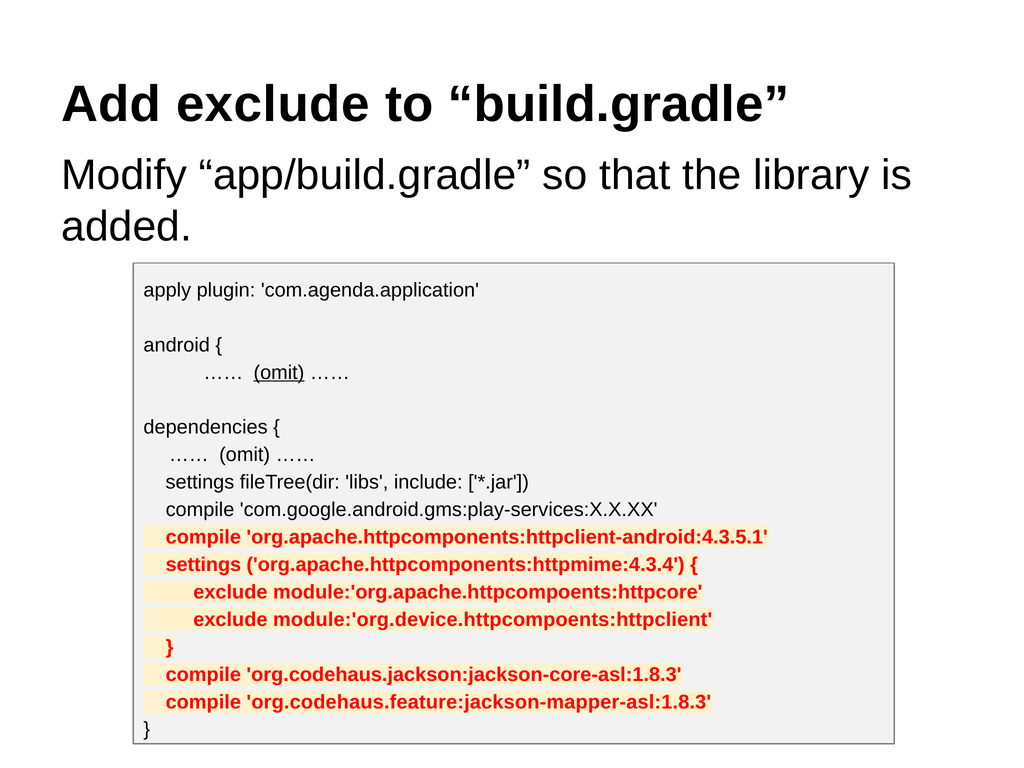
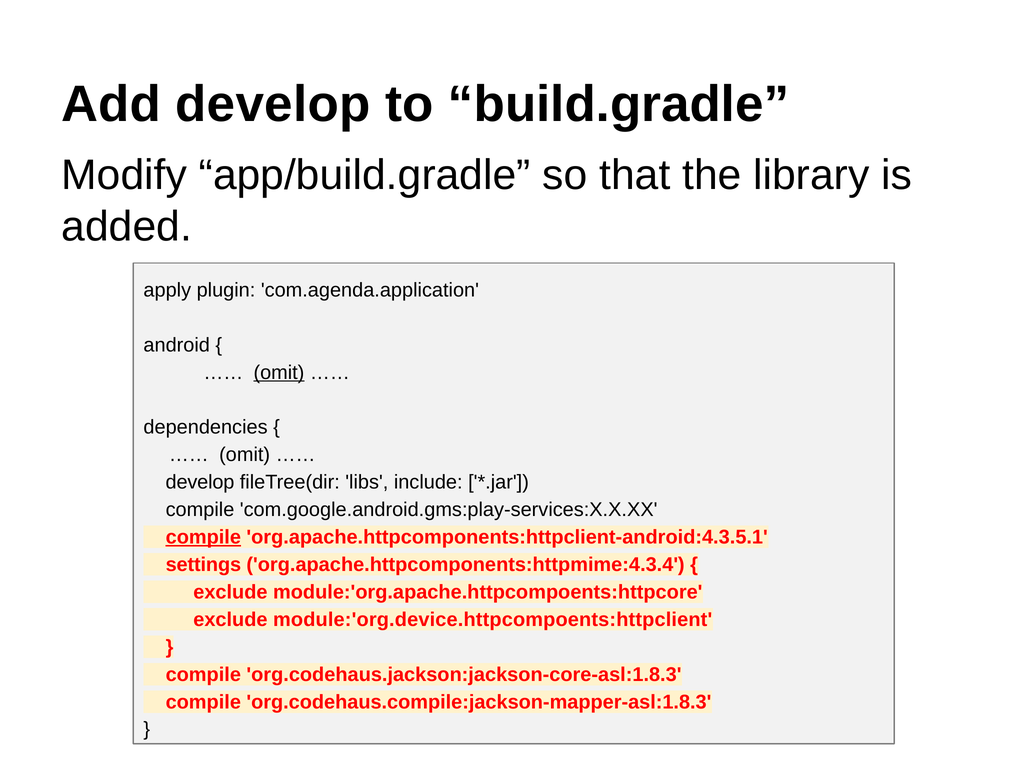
Add exclude: exclude -> develop
settings at (200, 482): settings -> develop
compile at (203, 537) underline: none -> present
org.codehaus.feature:jackson-mapper-asl:1.8.3: org.codehaus.feature:jackson-mapper-asl:1.8.3 -> org.codehaus.compile:jackson-mapper-asl:1.8.3
